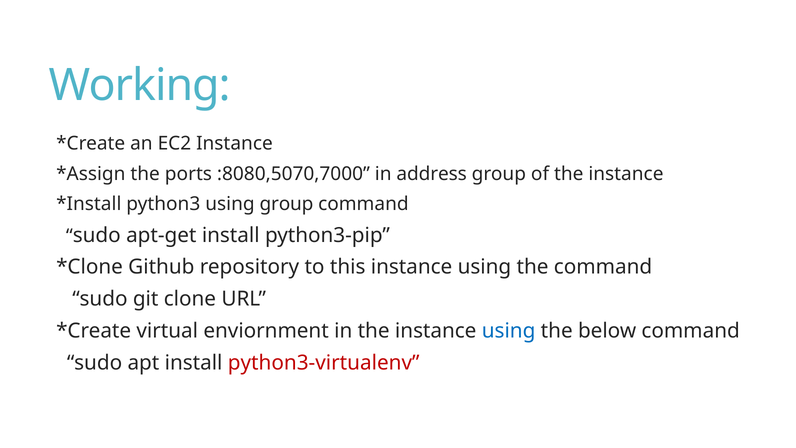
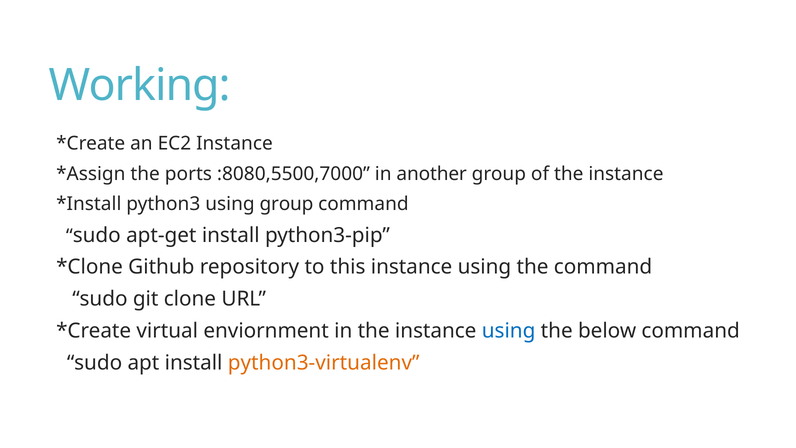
:8080,5070,7000: :8080,5070,7000 -> :8080,5500,7000
address: address -> another
python3-virtualenv colour: red -> orange
